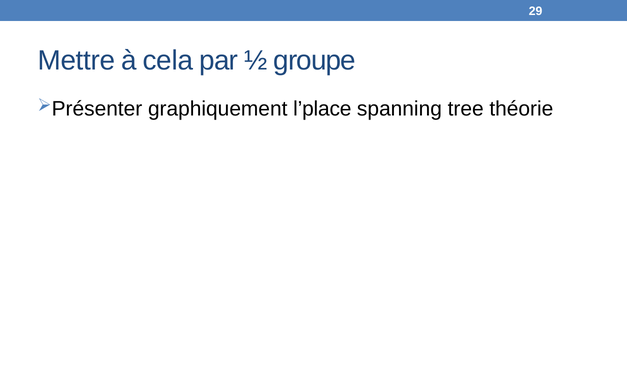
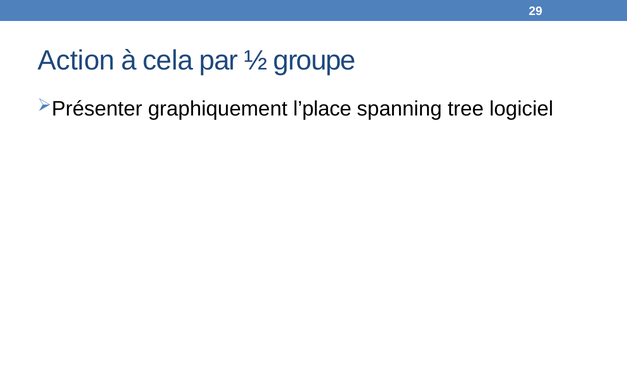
Mettre: Mettre -> Action
théorie: théorie -> logiciel
